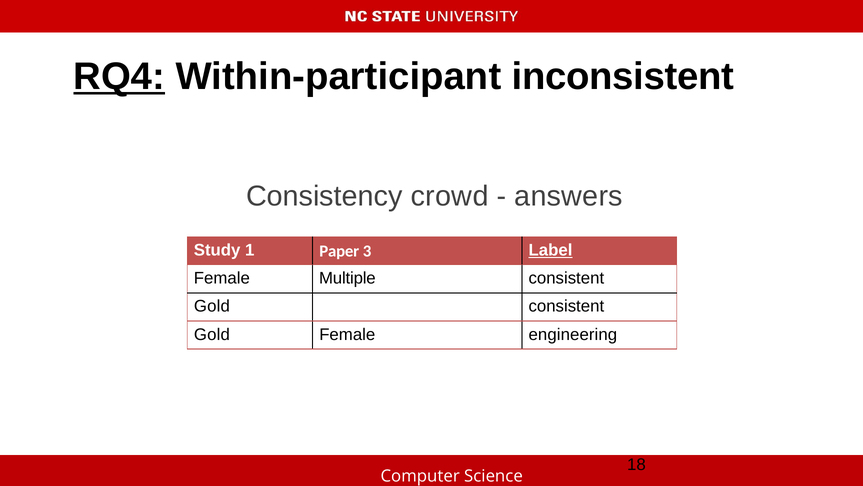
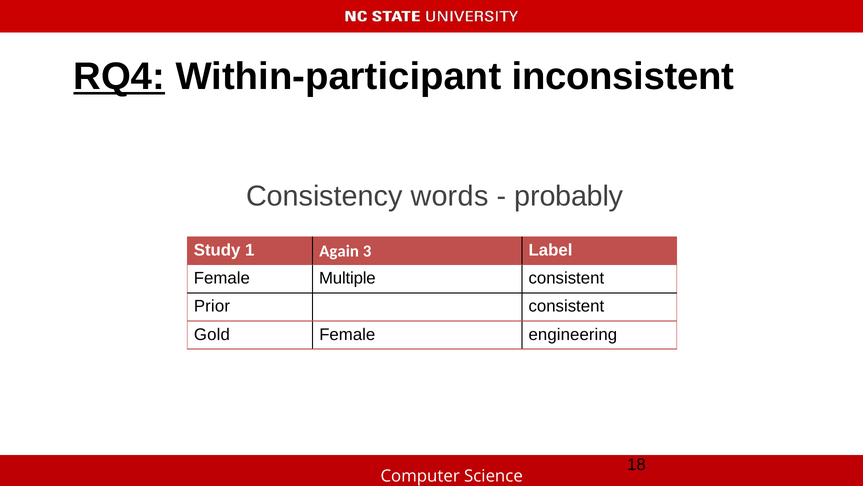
crowd: crowd -> words
answers: answers -> probably
Paper: Paper -> Again
Label underline: present -> none
Gold at (212, 306): Gold -> Prior
